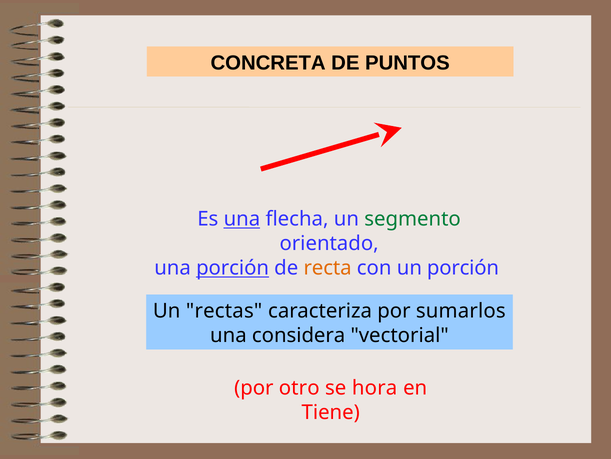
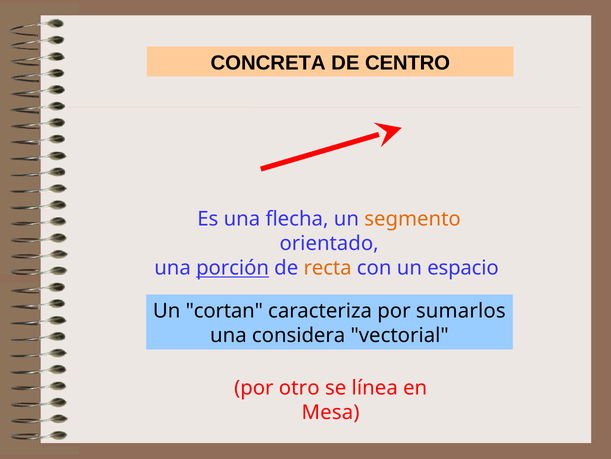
PUNTOS: PUNTOS -> CENTRO
una at (242, 219) underline: present -> none
segmento colour: green -> orange
un porción: porción -> espacio
rectas: rectas -> cortan
hora: hora -> línea
Tiene: Tiene -> Mesa
